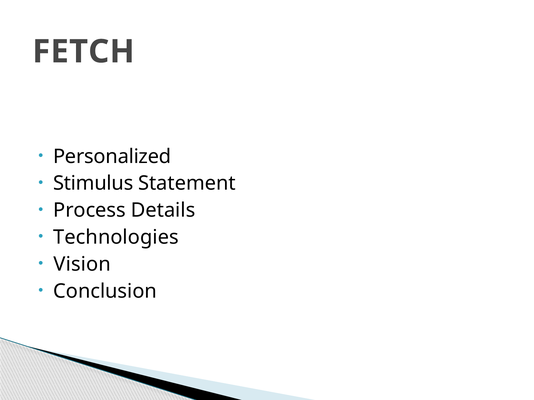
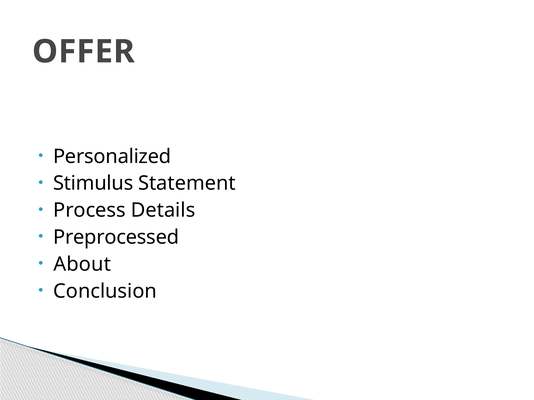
FETCH: FETCH -> OFFER
Technologies: Technologies -> Preprocessed
Vision: Vision -> About
